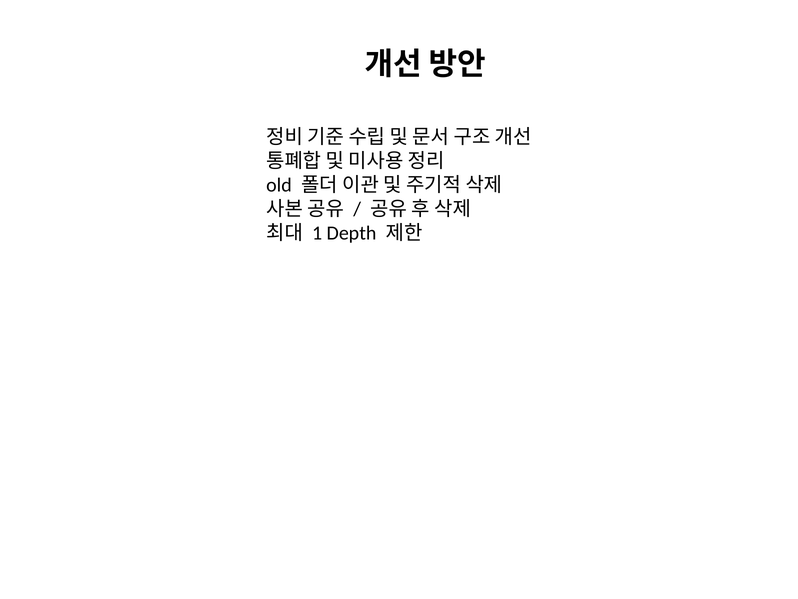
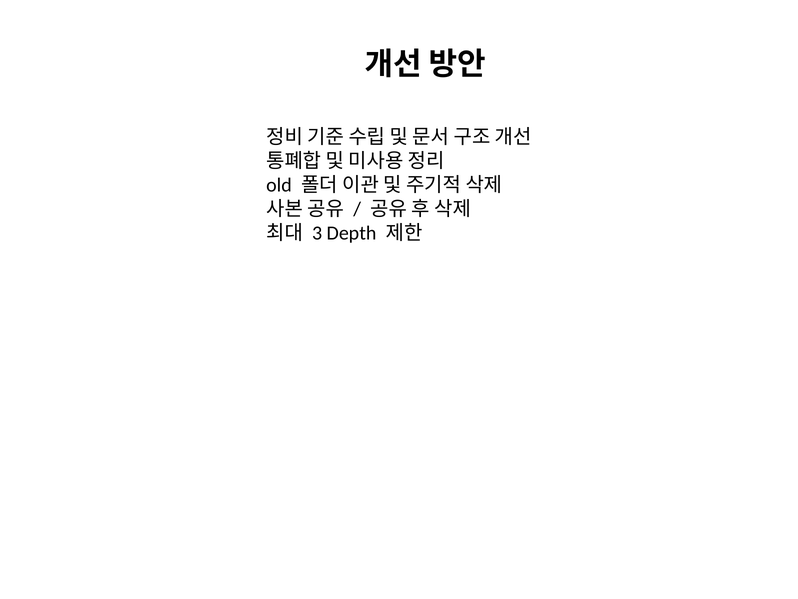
1: 1 -> 3
